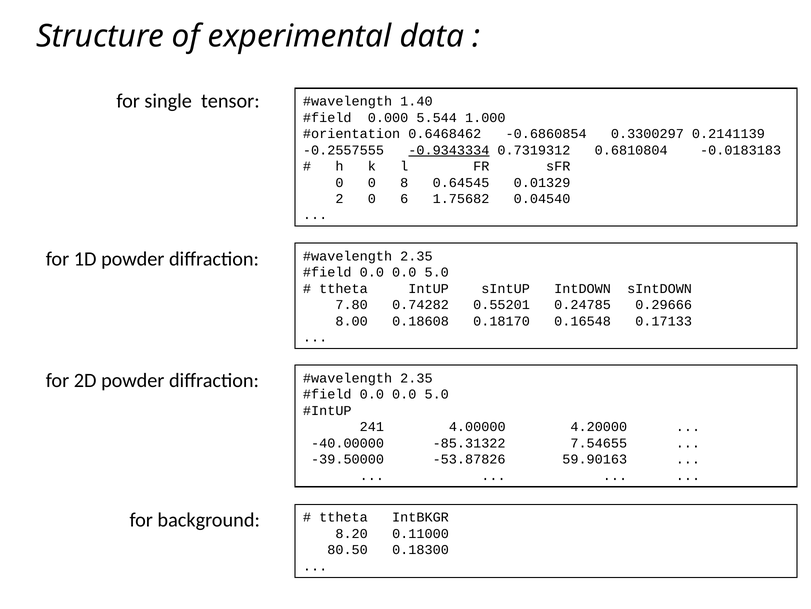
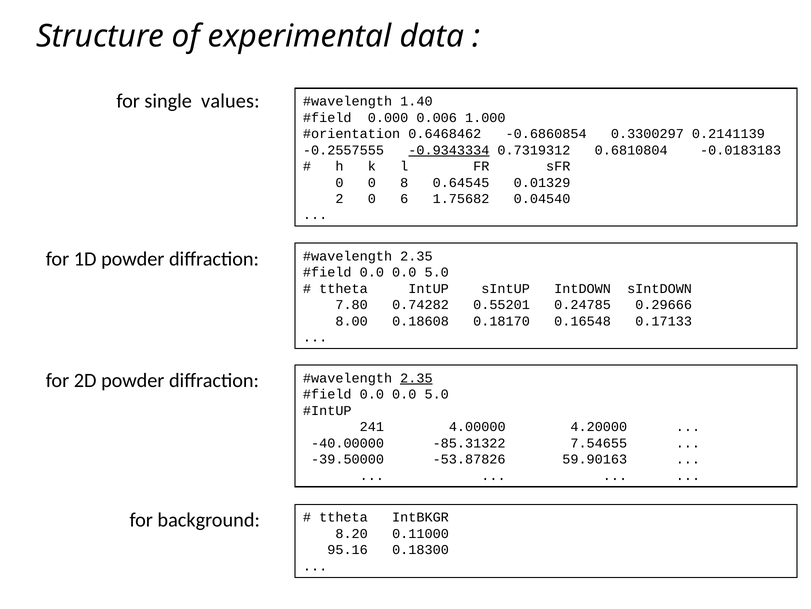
tensor: tensor -> values
5.544: 5.544 -> 0.006
2.35 at (416, 378) underline: none -> present
80.50: 80.50 -> 95.16
